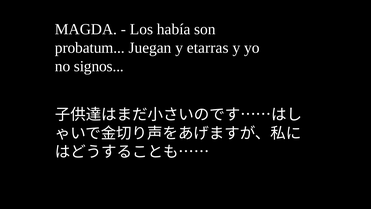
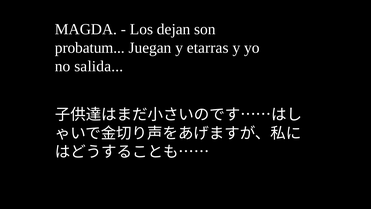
había: había -> dejan
signos: signos -> salida
